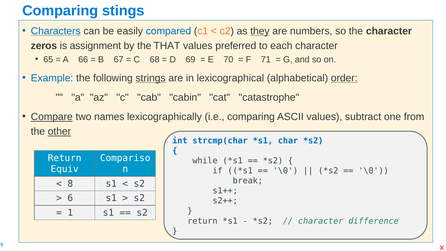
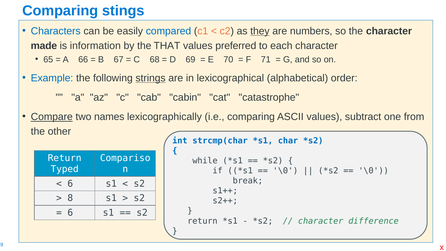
Characters underline: present -> none
zeros: zeros -> made
assignment: assignment -> information
order underline: present -> none
other underline: present -> none
Equiv: Equiv -> Typed
8 at (70, 184): 8 -> 6
6: 6 -> 8
1 at (70, 213): 1 -> 6
